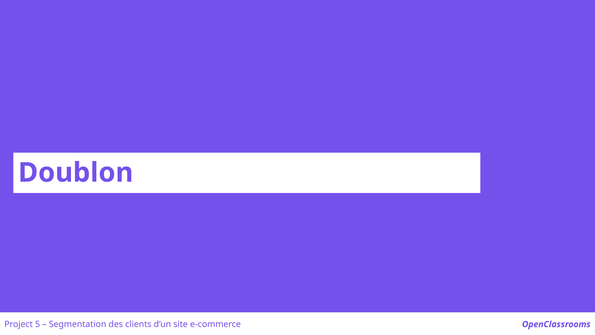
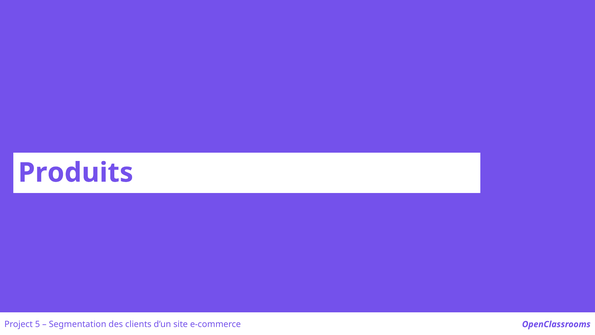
Doublon: Doublon -> Produits
